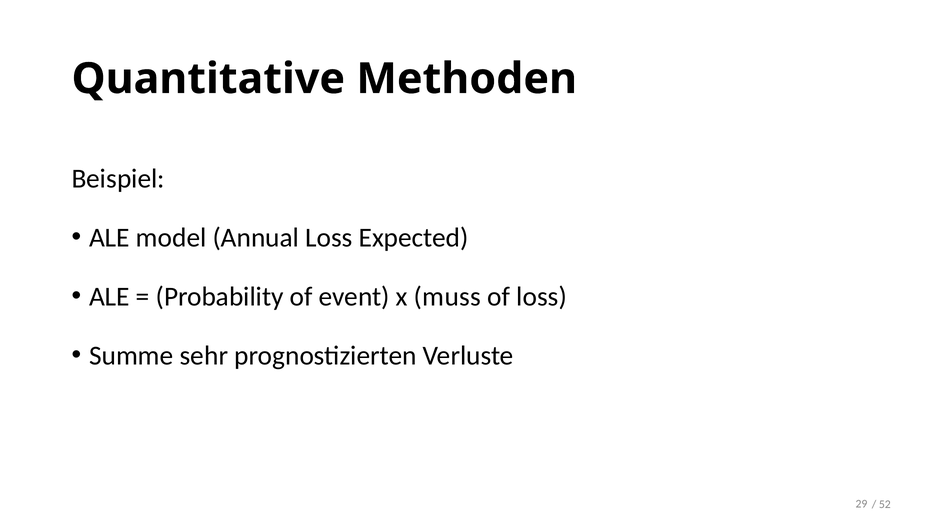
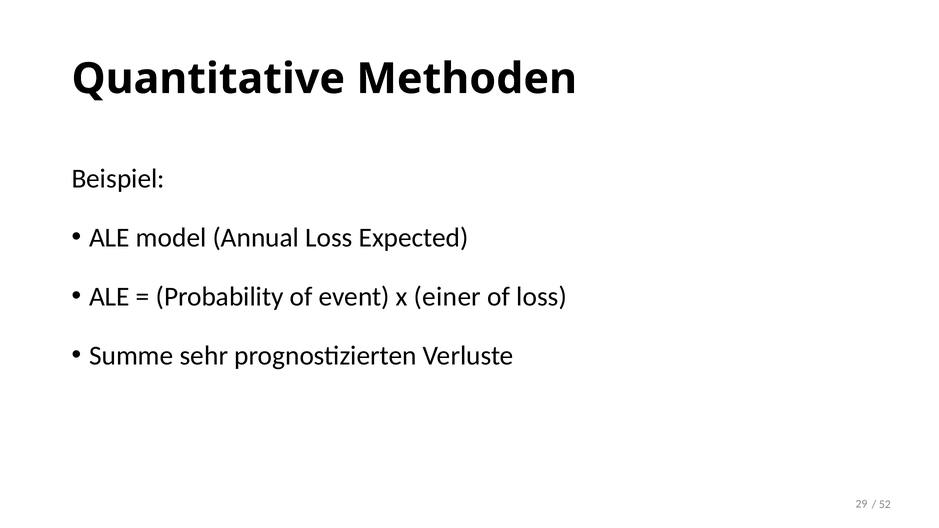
muss: muss -> einer
